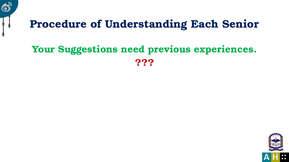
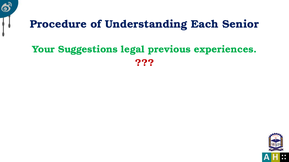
need: need -> legal
